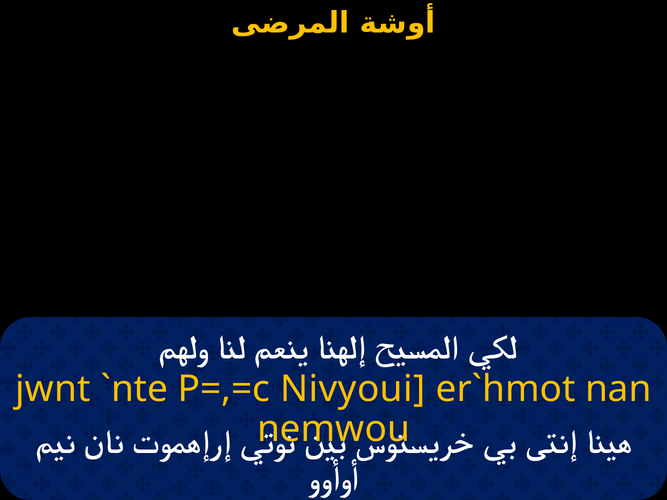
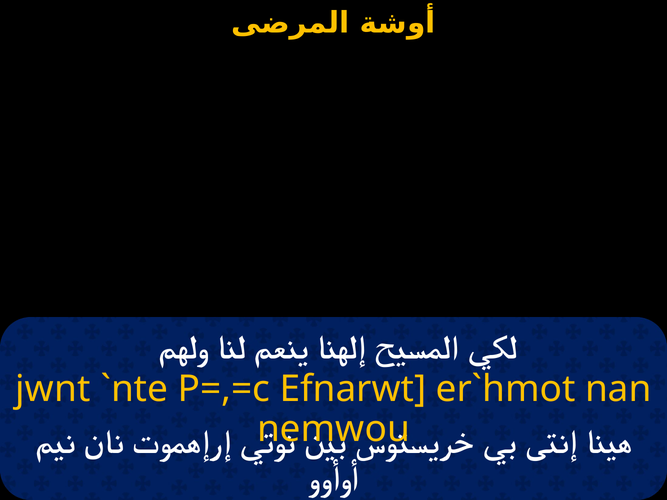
Nivyoui: Nivyoui -> Efnarwt
